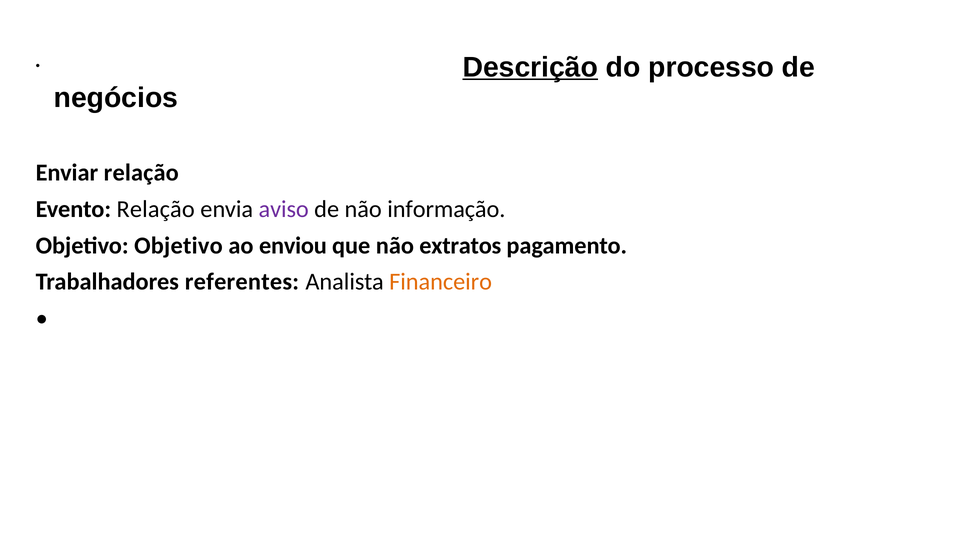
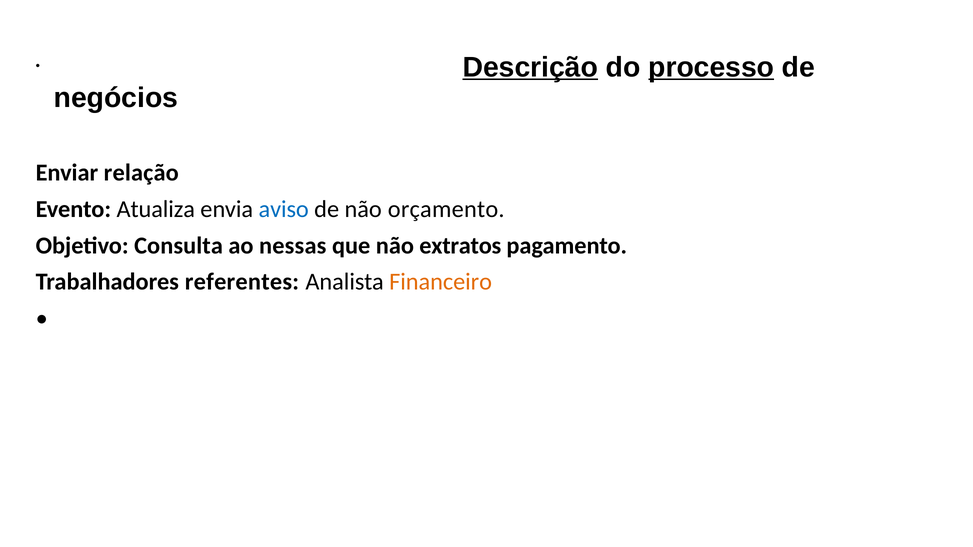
processo underline: none -> present
Evento Relação: Relação -> Atualiza
aviso colour: purple -> blue
informação: informação -> orçamento
Objetivo Objetivo: Objetivo -> Consulta
enviou: enviou -> nessas
